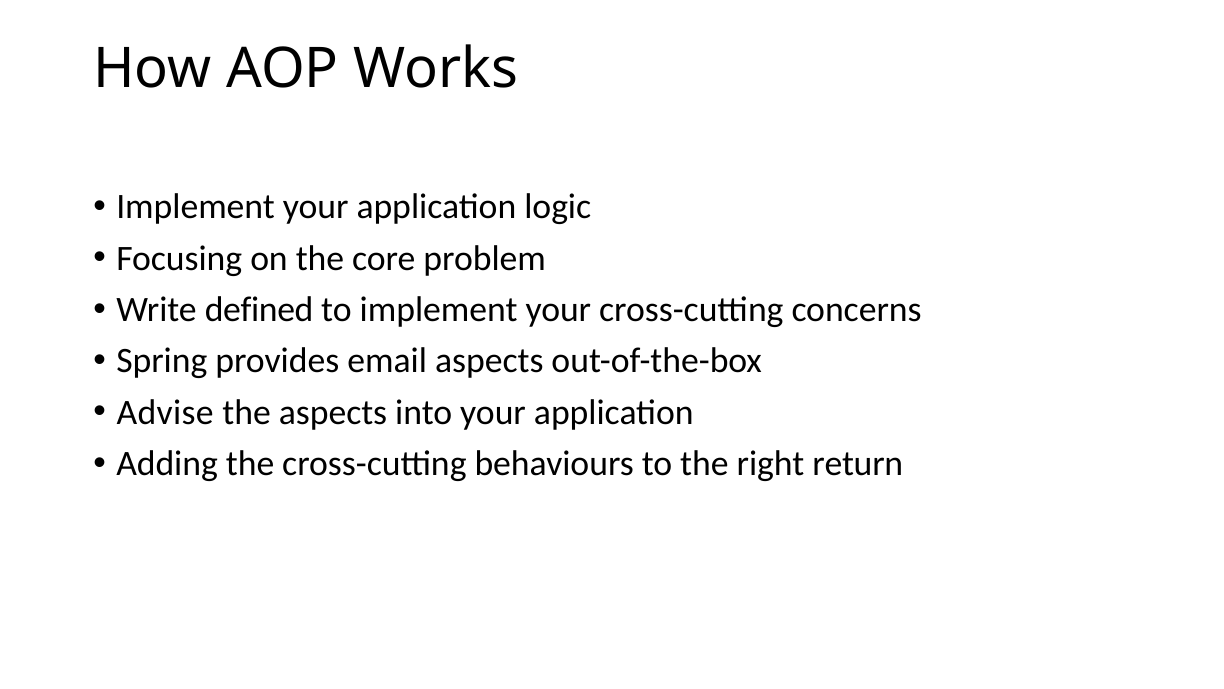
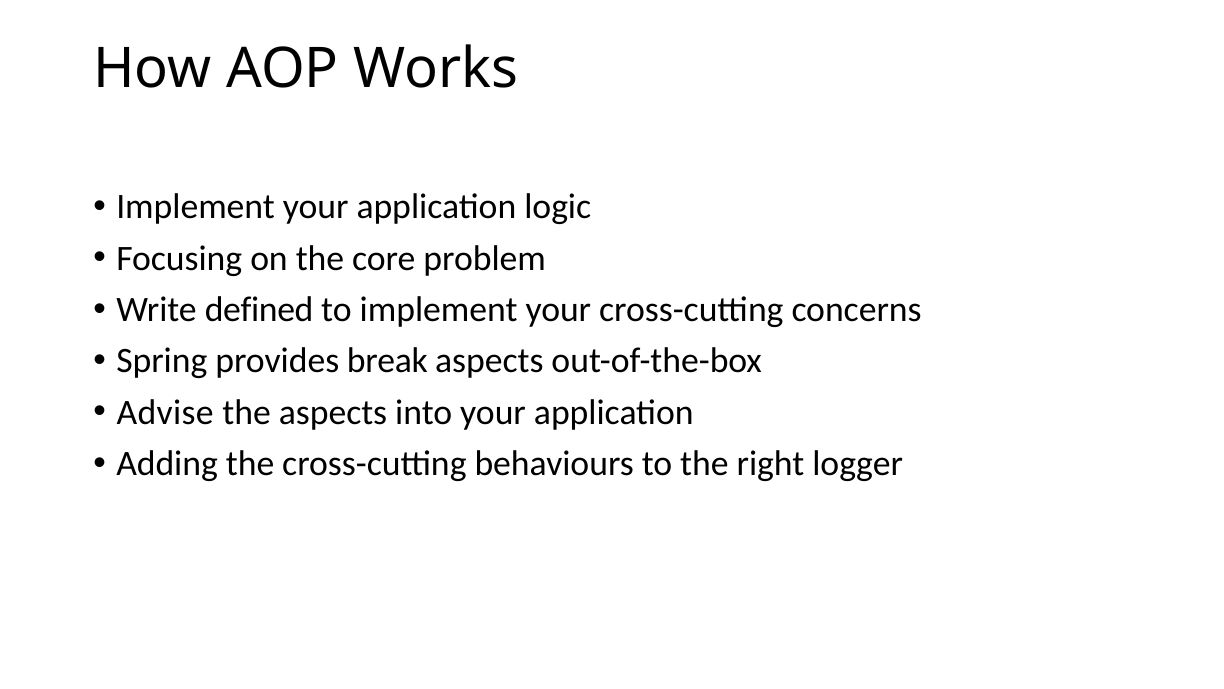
email: email -> break
return: return -> logger
